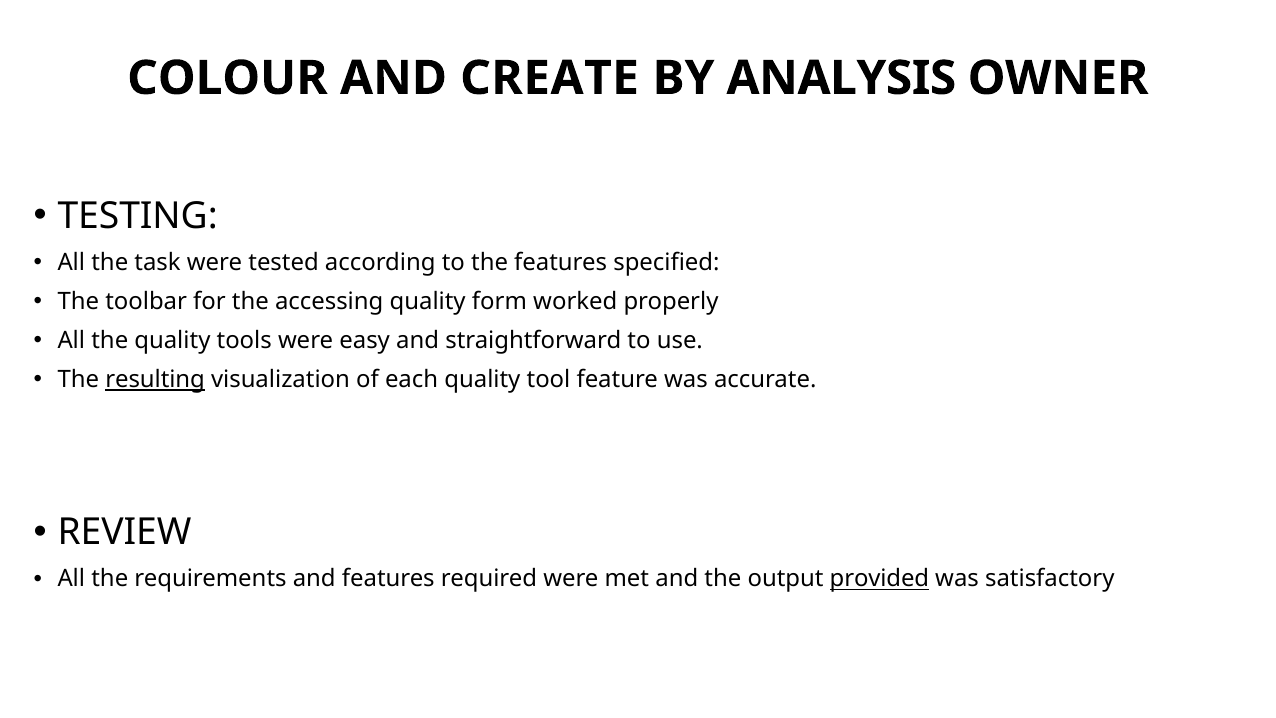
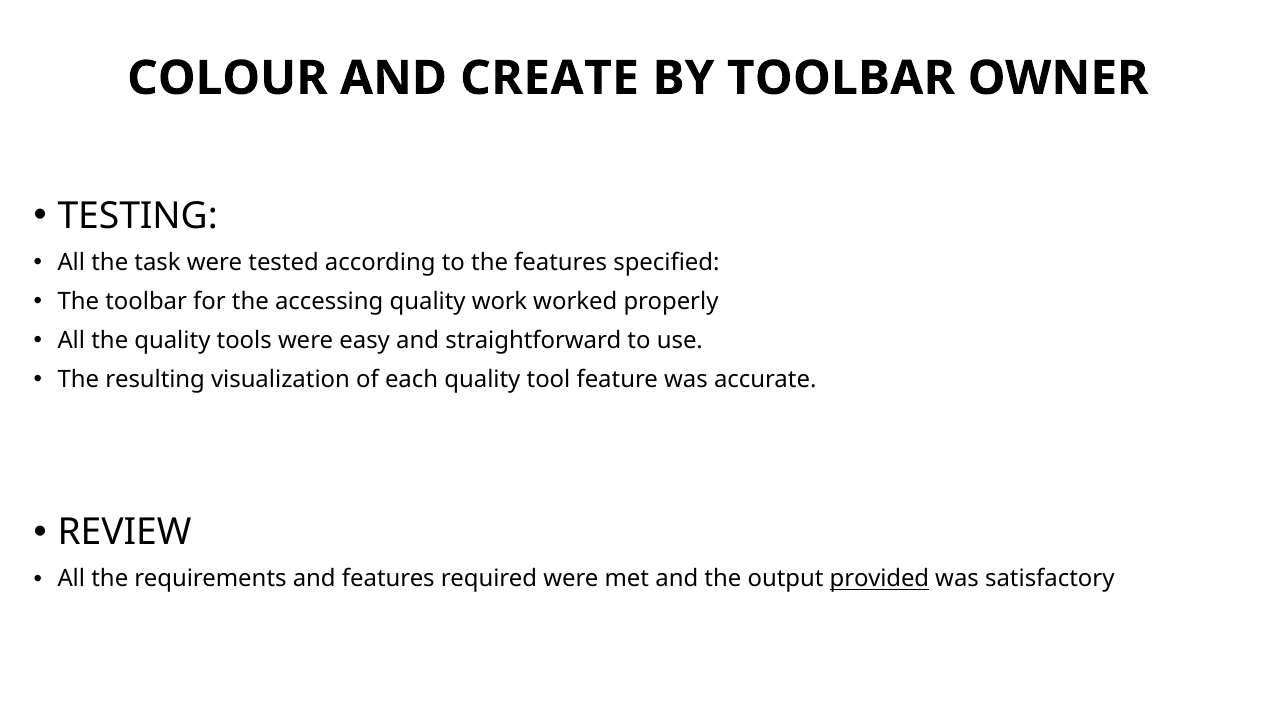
BY ANALYSIS: ANALYSIS -> TOOLBAR
form: form -> work
resulting underline: present -> none
